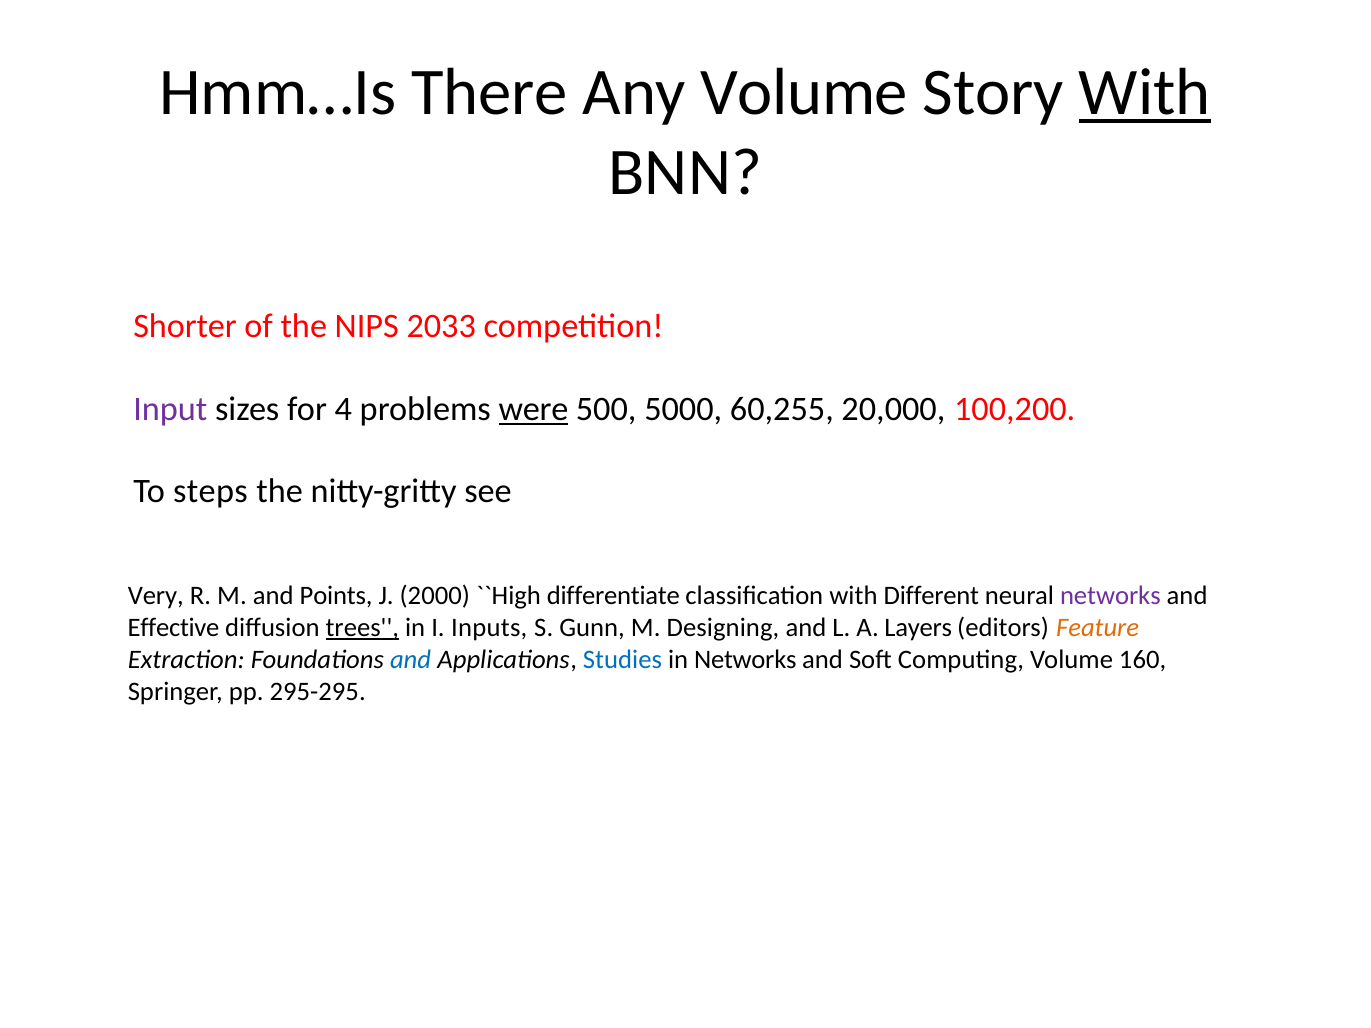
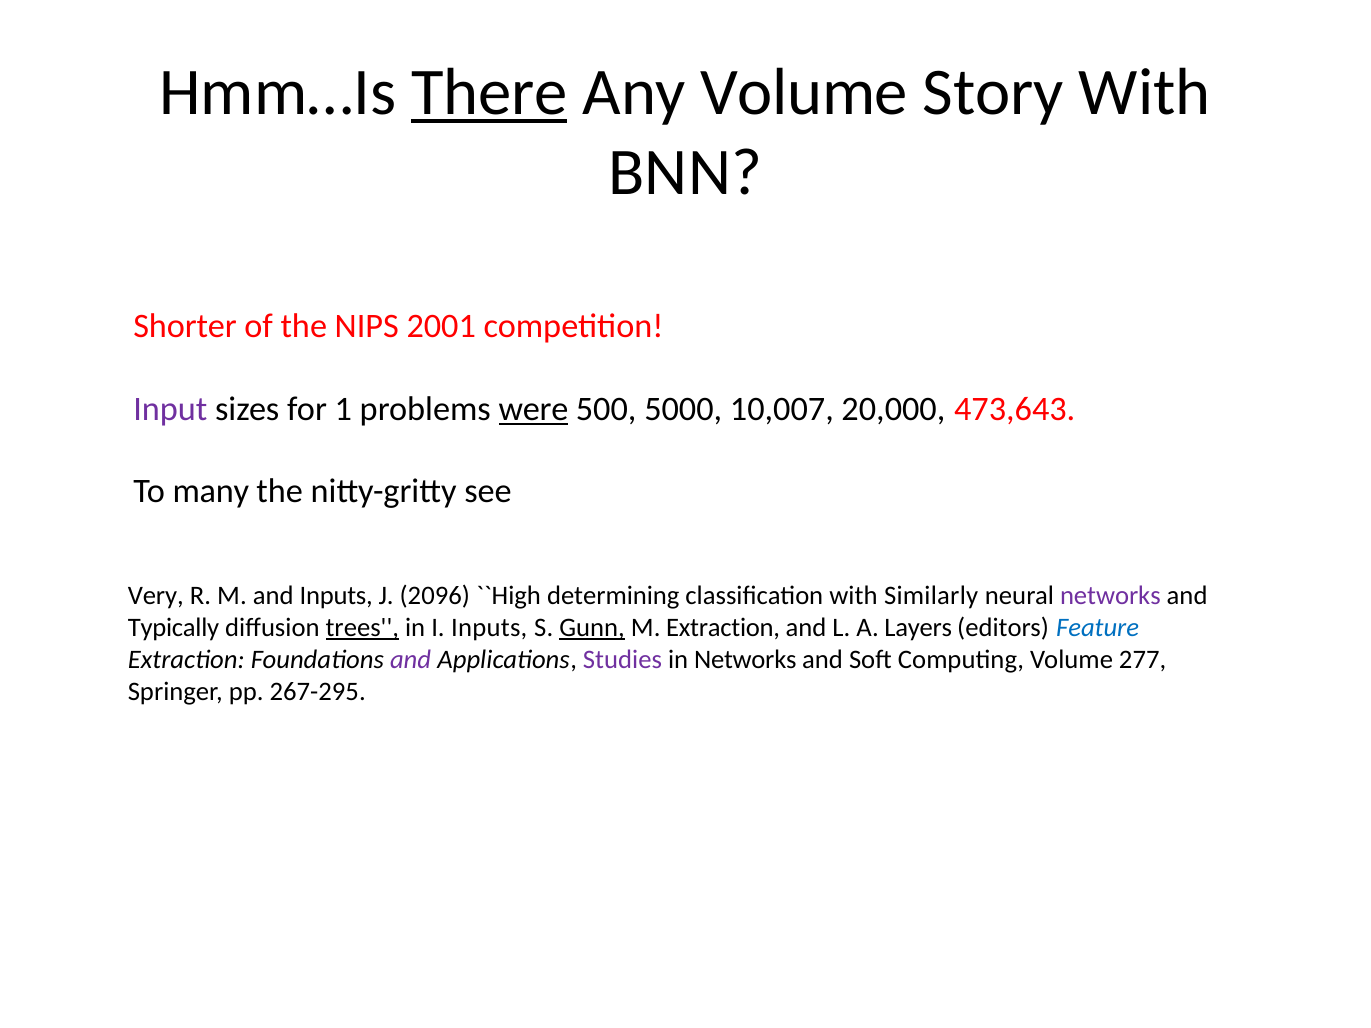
There underline: none -> present
With at (1145, 93) underline: present -> none
2033: 2033 -> 2001
4: 4 -> 1
60,255: 60,255 -> 10,007
100,200: 100,200 -> 473,643
steps: steps -> many
and Points: Points -> Inputs
2000: 2000 -> 2096
differentiate: differentiate -> determining
Different: Different -> Similarly
Effective: Effective -> Typically
Gunn underline: none -> present
M Designing: Designing -> Extraction
Feature colour: orange -> blue
and at (411, 660) colour: blue -> purple
Studies colour: blue -> purple
160: 160 -> 277
295-295: 295-295 -> 267-295
